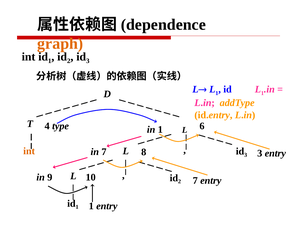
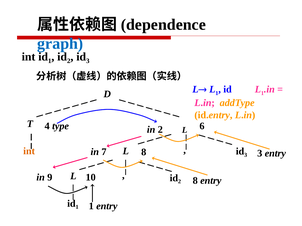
graph colour: orange -> blue
in 1: 1 -> 2
10 7: 7 -> 8
